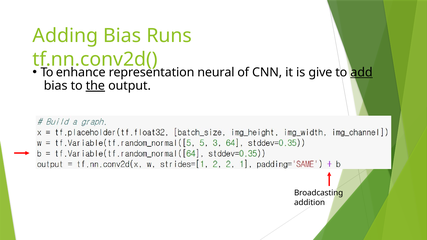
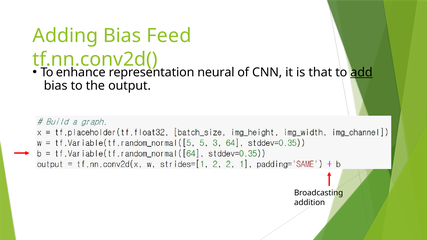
Runs: Runs -> Feed
give: give -> that
the underline: present -> none
